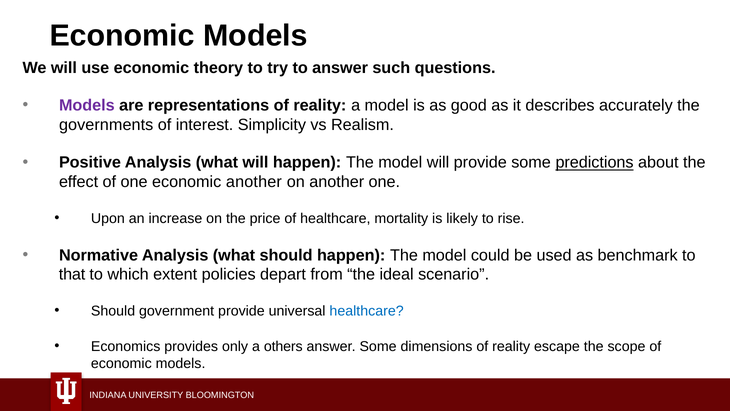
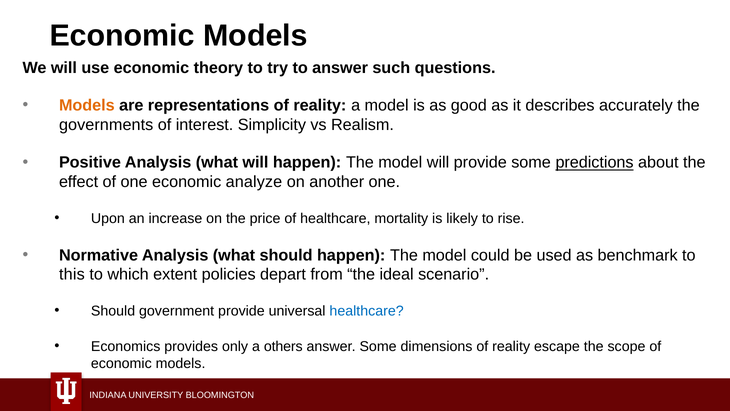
Models at (87, 105) colour: purple -> orange
economic another: another -> analyze
that: that -> this
